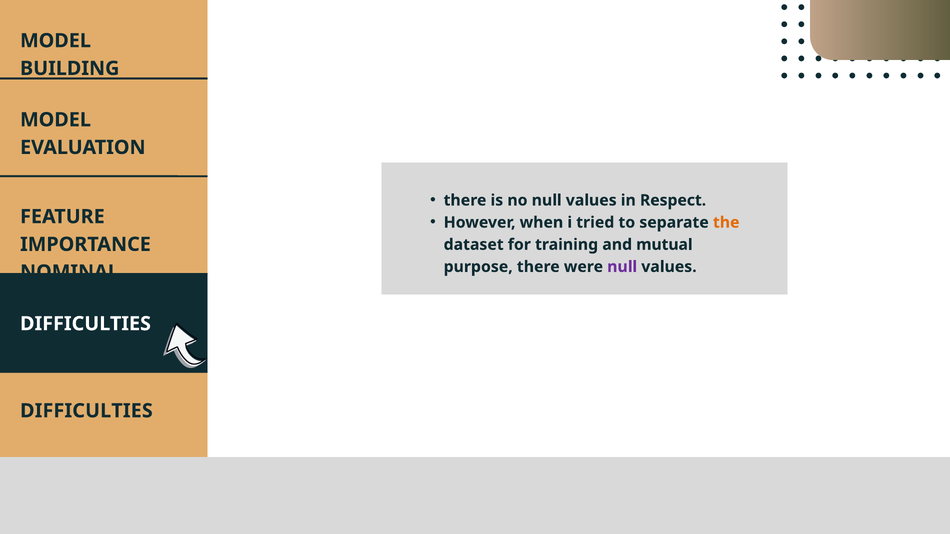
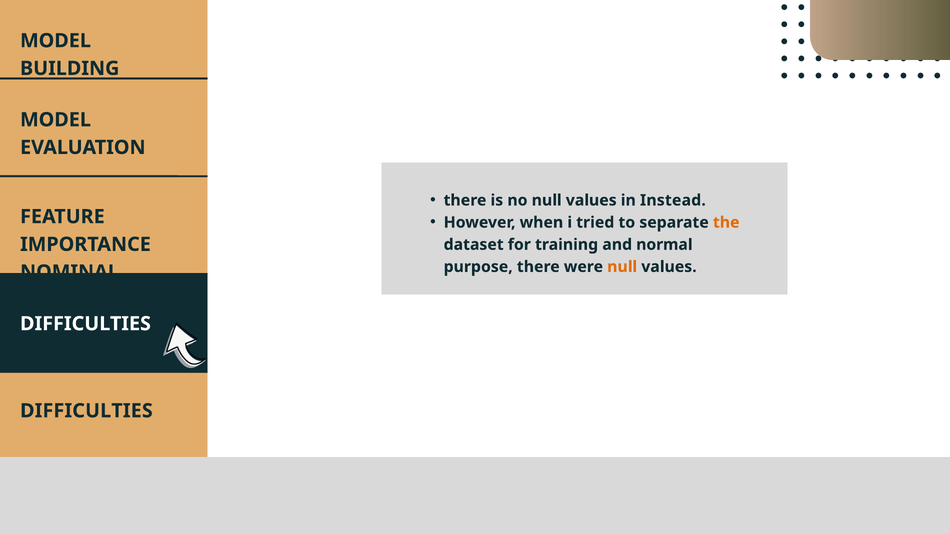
Respect: Respect -> Instead
mutual: mutual -> normal
null at (622, 267) colour: purple -> orange
